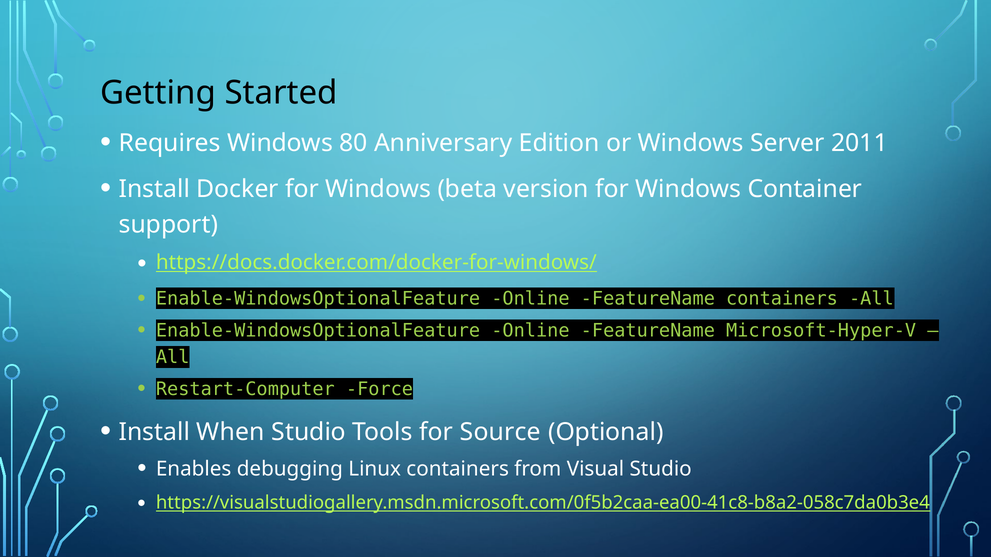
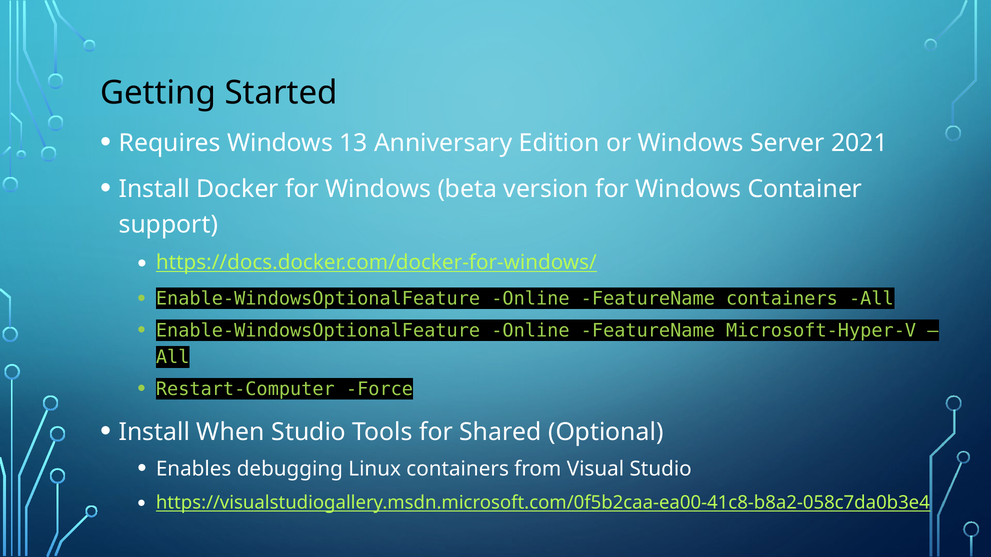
80: 80 -> 13
2011: 2011 -> 2021
Source: Source -> Shared
